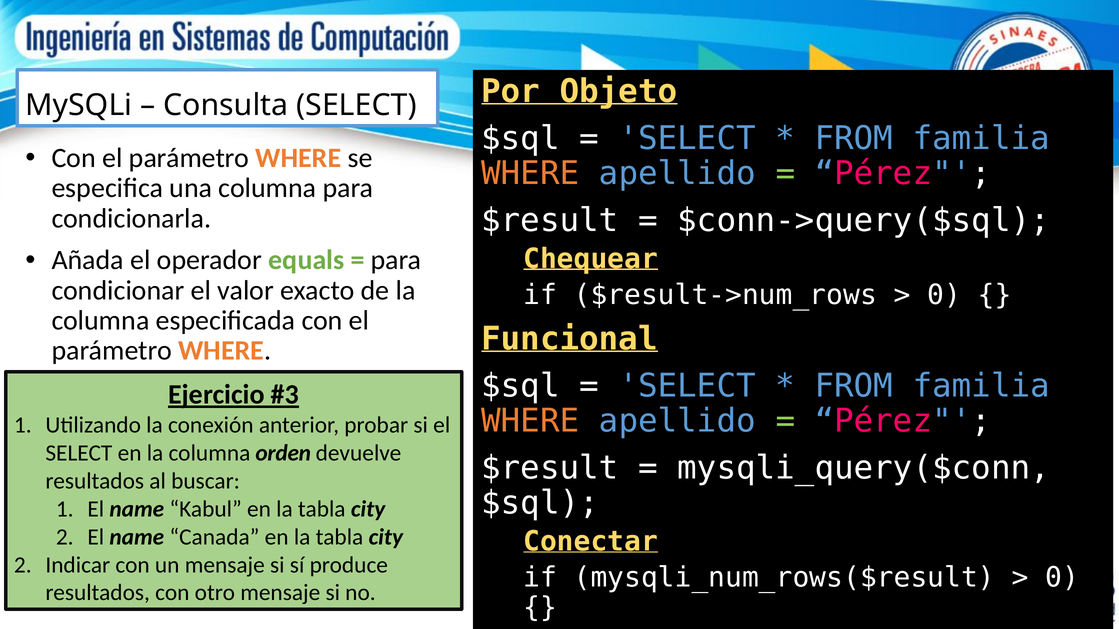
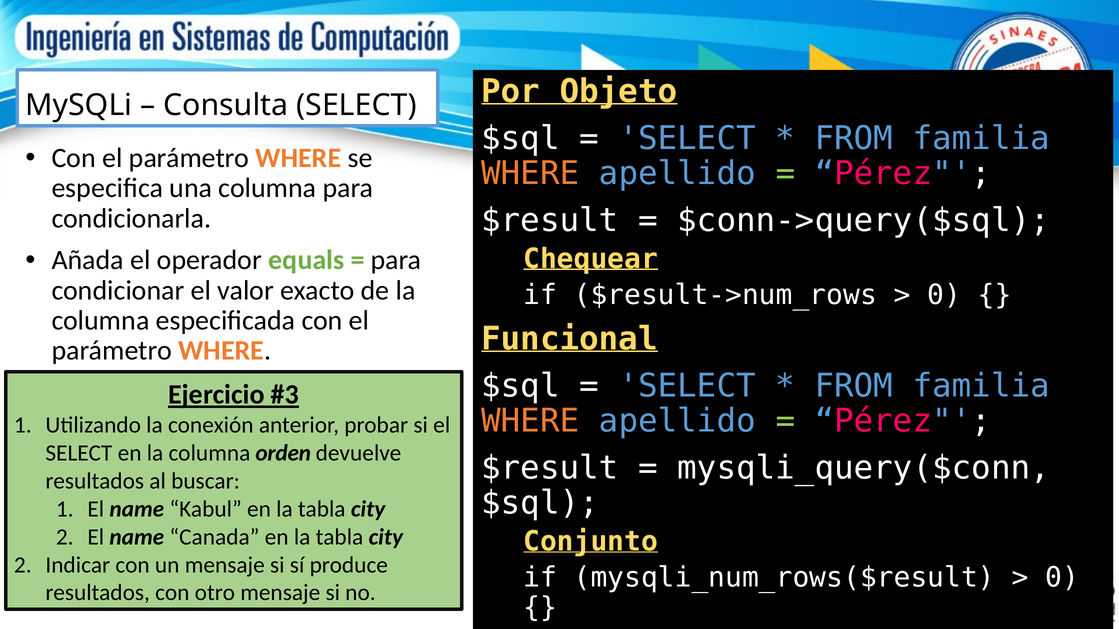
Conectar: Conectar -> Conjunto
